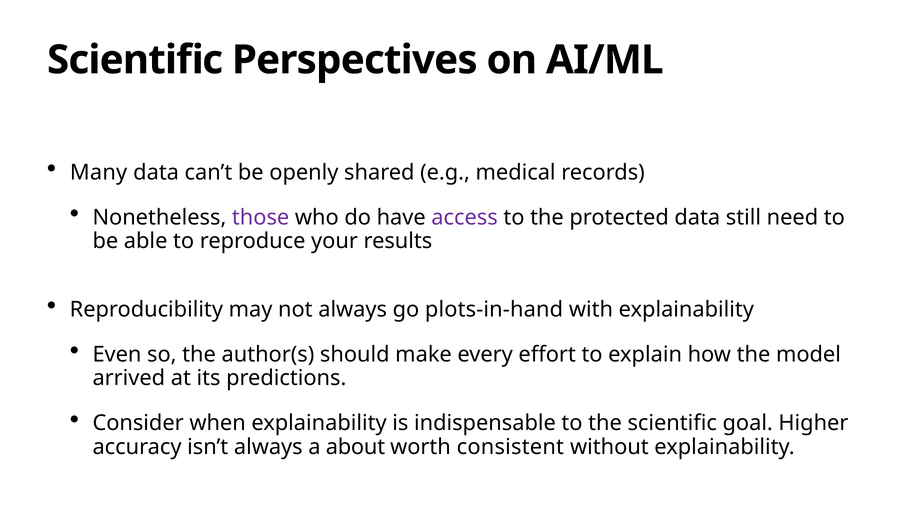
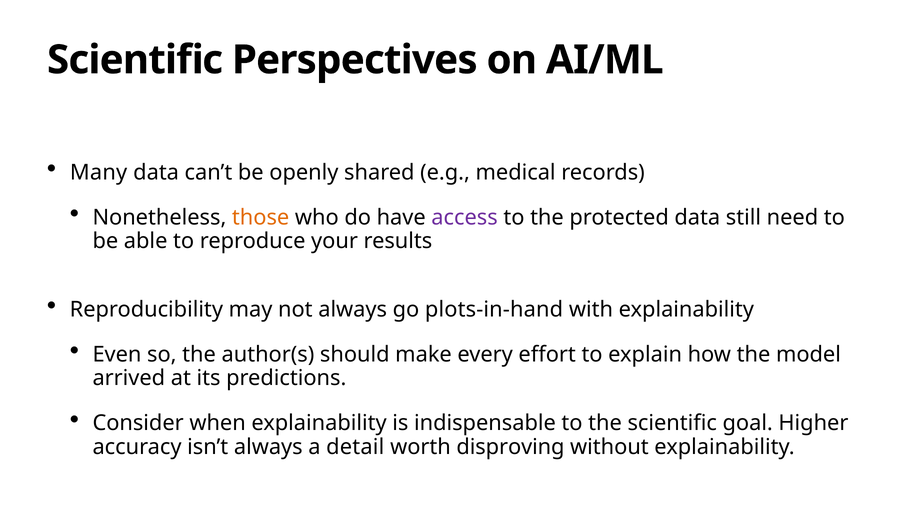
those colour: purple -> orange
about: about -> detail
consistent: consistent -> disproving
